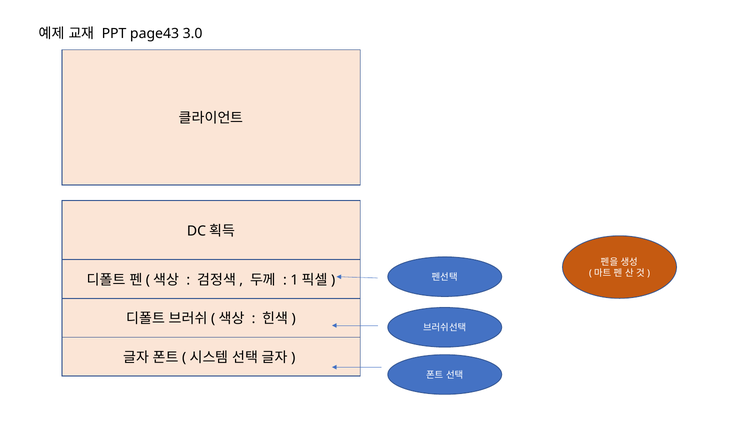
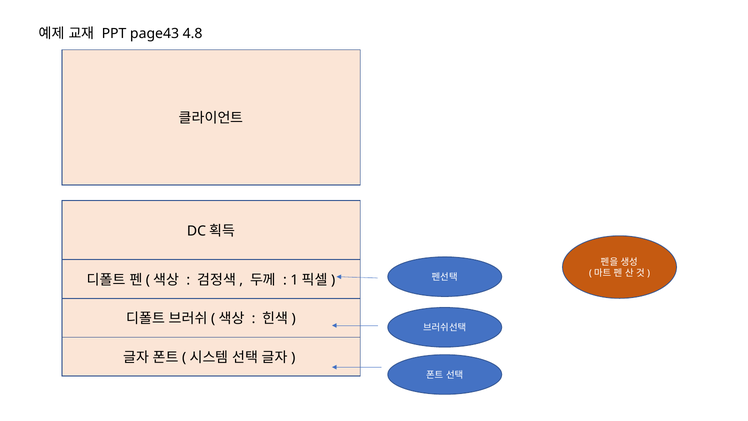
3.0: 3.0 -> 4.8
